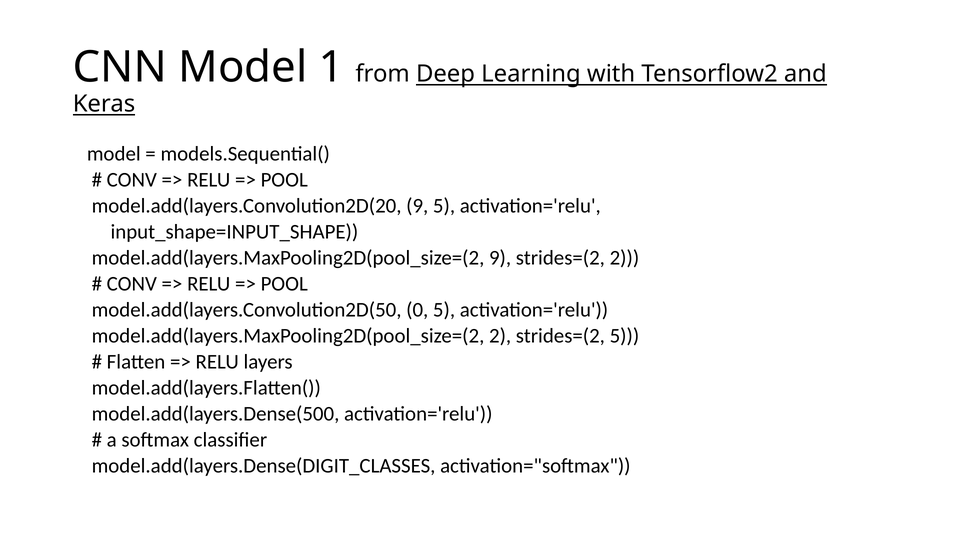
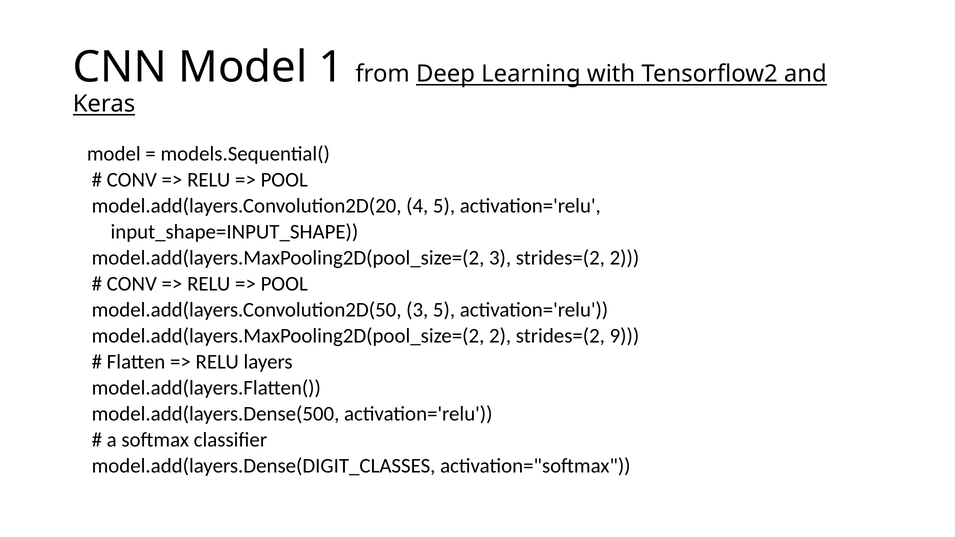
model.add(layers.Convolution2D(20 9: 9 -> 4
model.add(layers.MaxPooling2D(pool_size=(2 9: 9 -> 3
model.add(layers.Convolution2D(50 0: 0 -> 3
strides=(2 5: 5 -> 9
